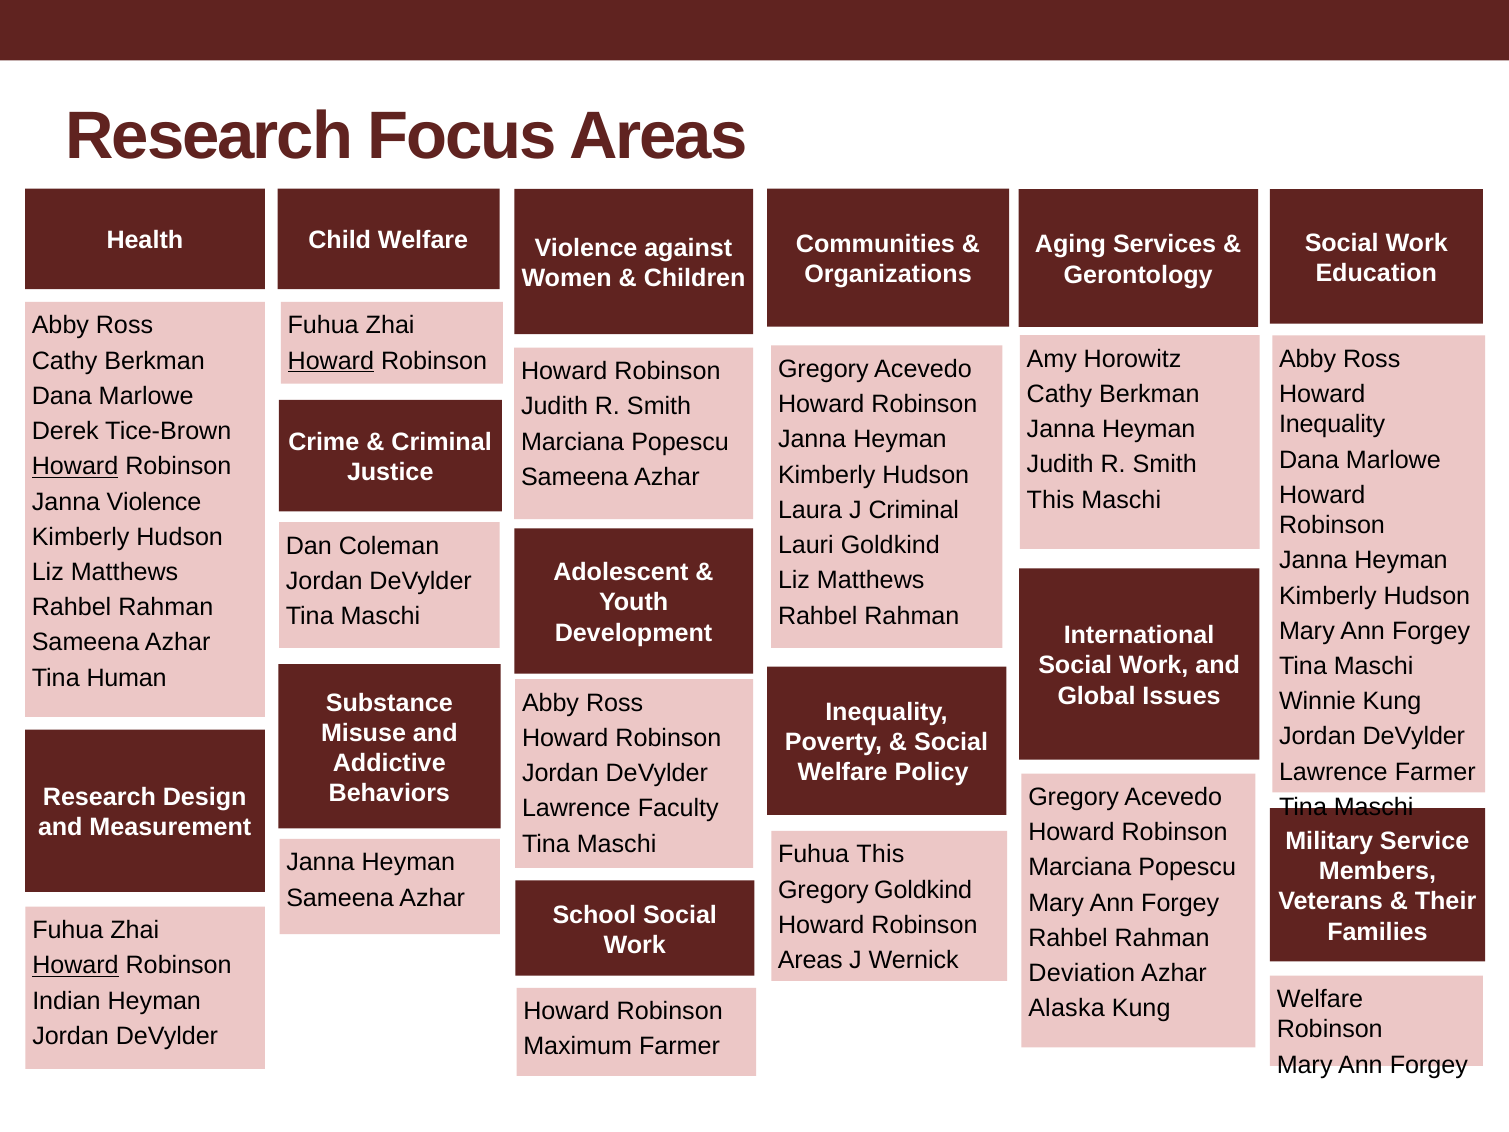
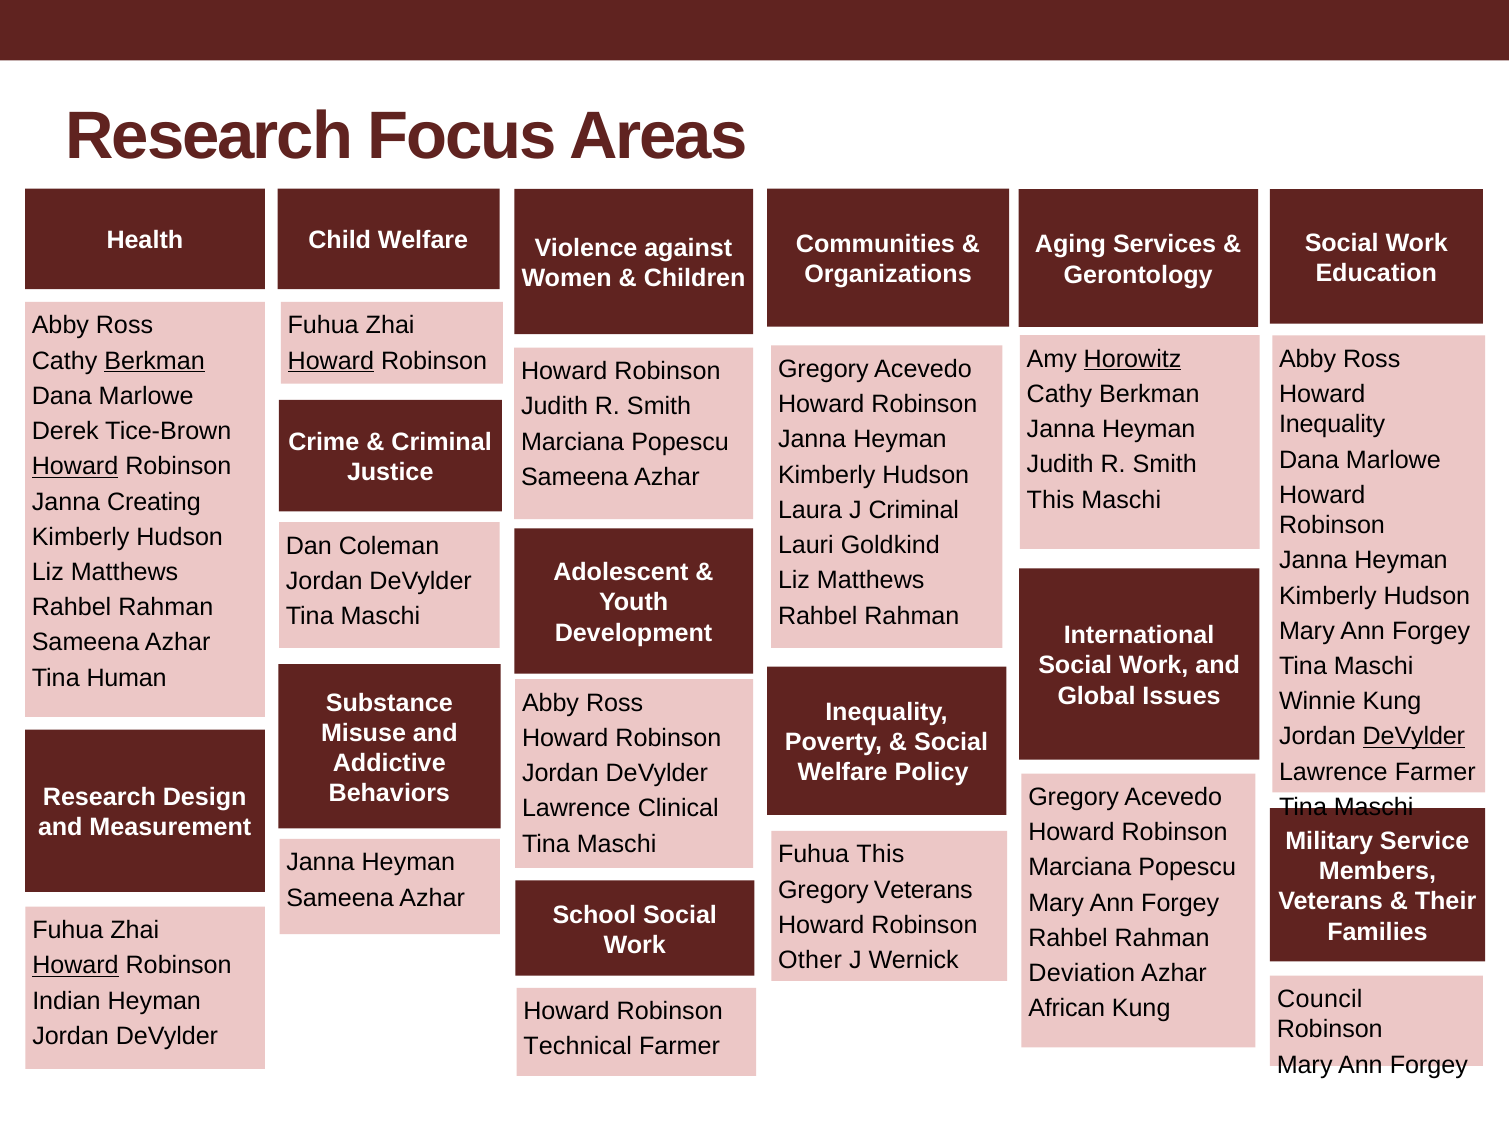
Horowitz underline: none -> present
Berkman at (155, 361) underline: none -> present
Janna Violence: Violence -> Creating
DeVylder at (1414, 737) underline: none -> present
Faculty: Faculty -> Clinical
Gregory Goldkind: Goldkind -> Veterans
Areas at (810, 960): Areas -> Other
Welfare at (1320, 999): Welfare -> Council
Alaska: Alaska -> African
Maximum: Maximum -> Technical
